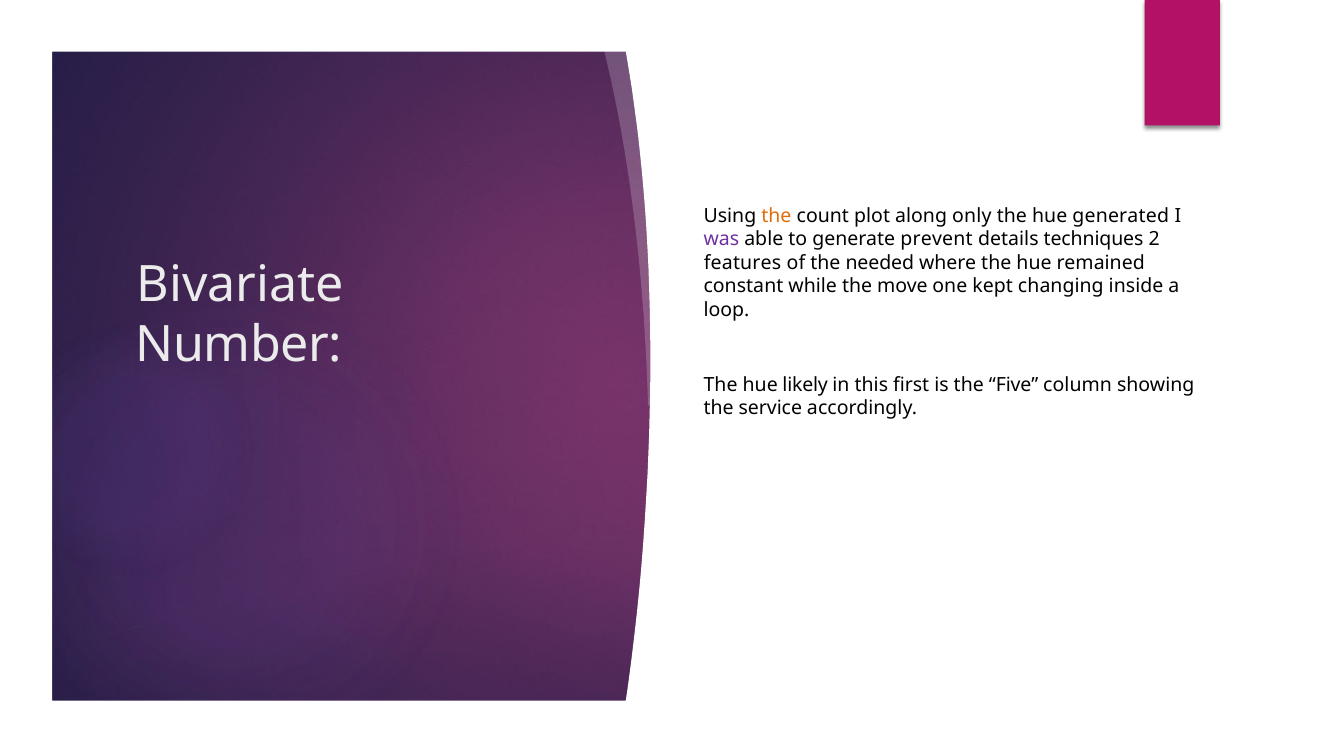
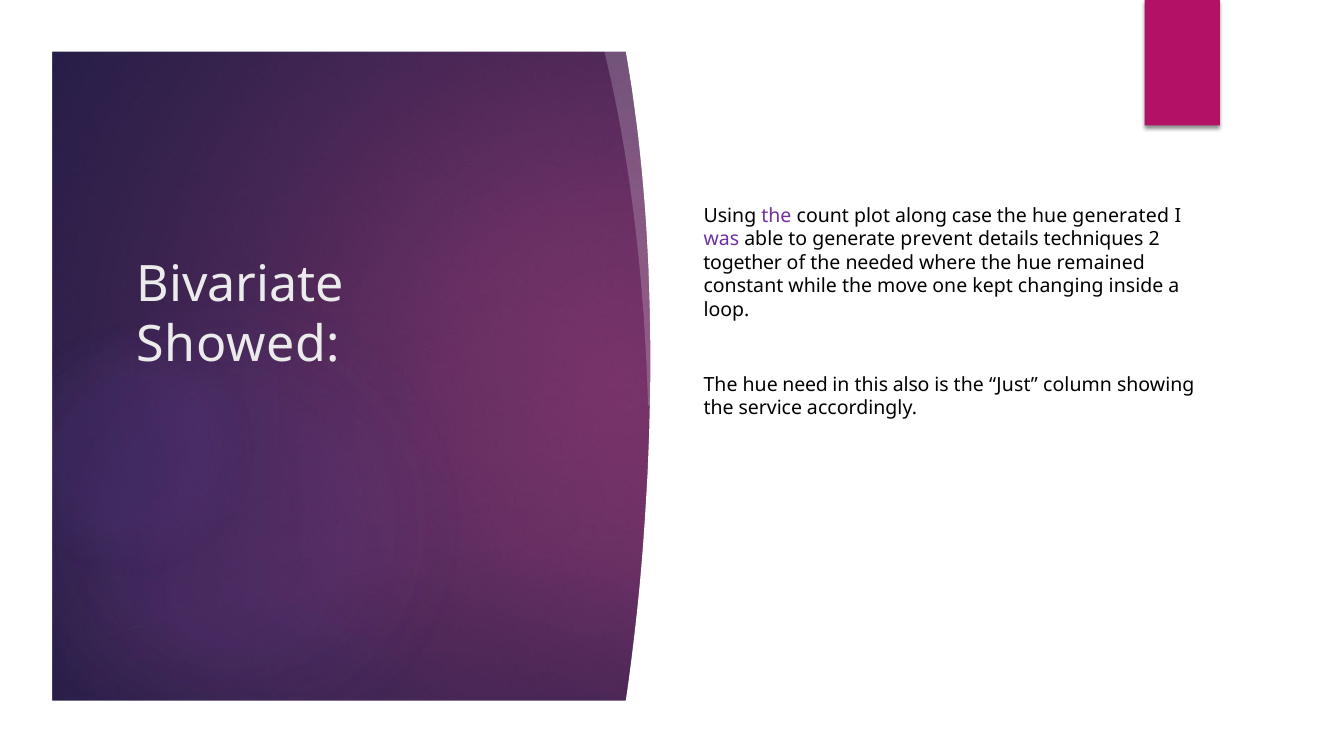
the at (776, 216) colour: orange -> purple
only: only -> case
features: features -> together
Number: Number -> Showed
likely: likely -> need
first: first -> also
Five: Five -> Just
